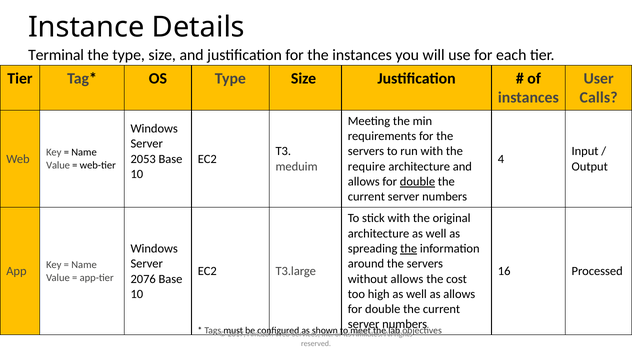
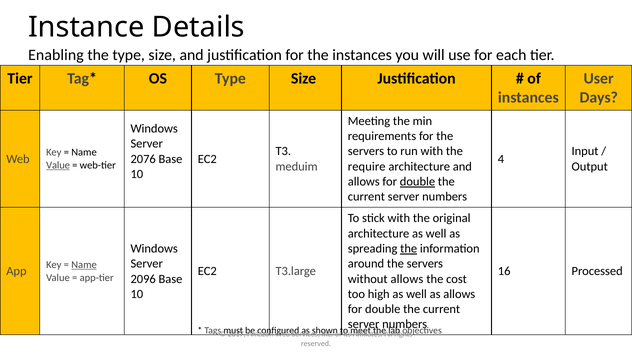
Terminal: Terminal -> Enabling
Calls: Calls -> Days
2053: 2053 -> 2076
Value at (58, 166) underline: none -> present
Name at (84, 265) underline: none -> present
2076: 2076 -> 2096
